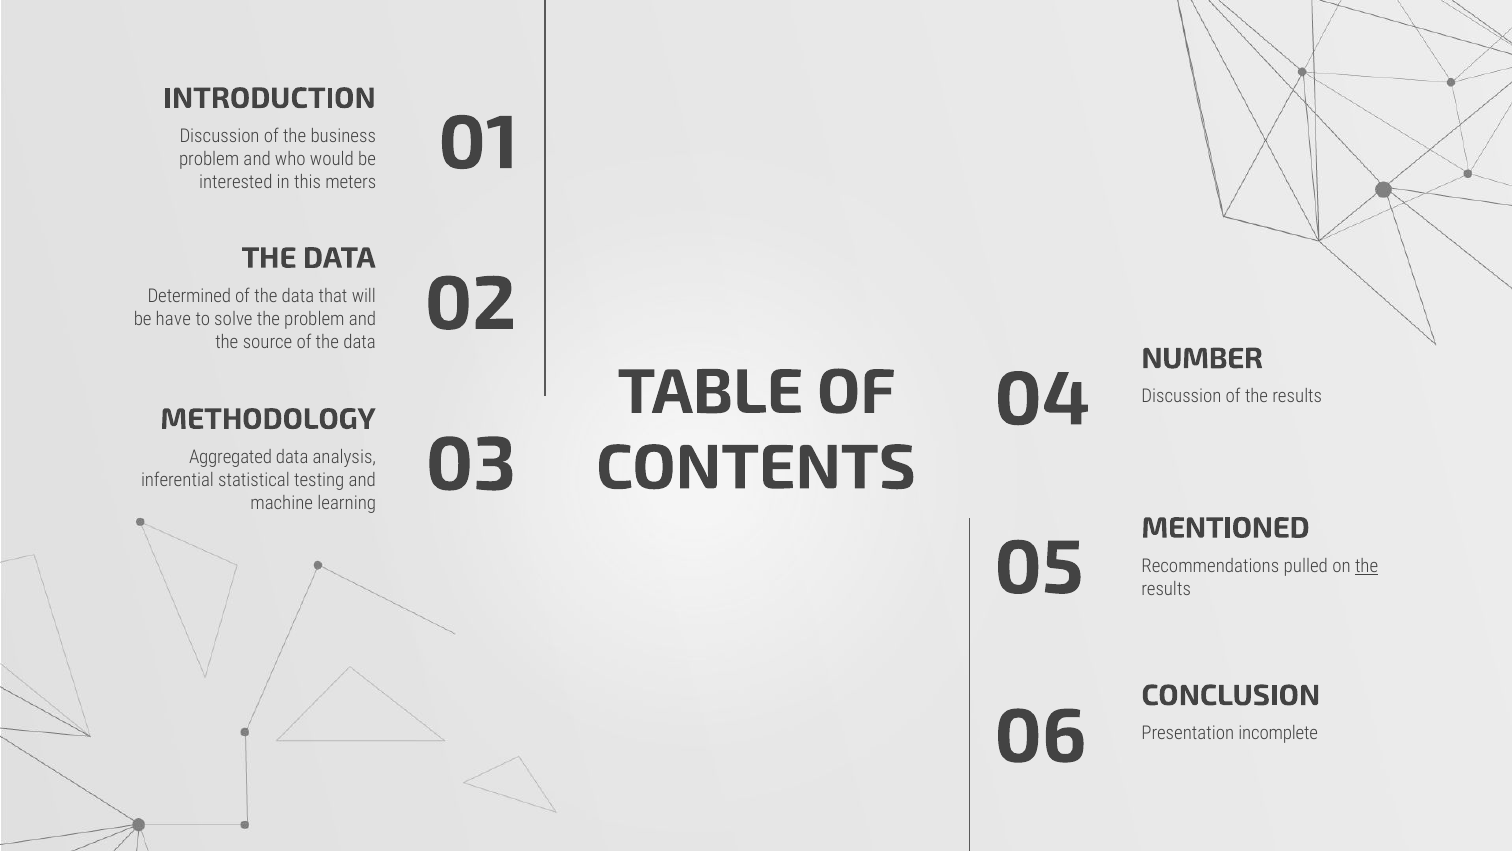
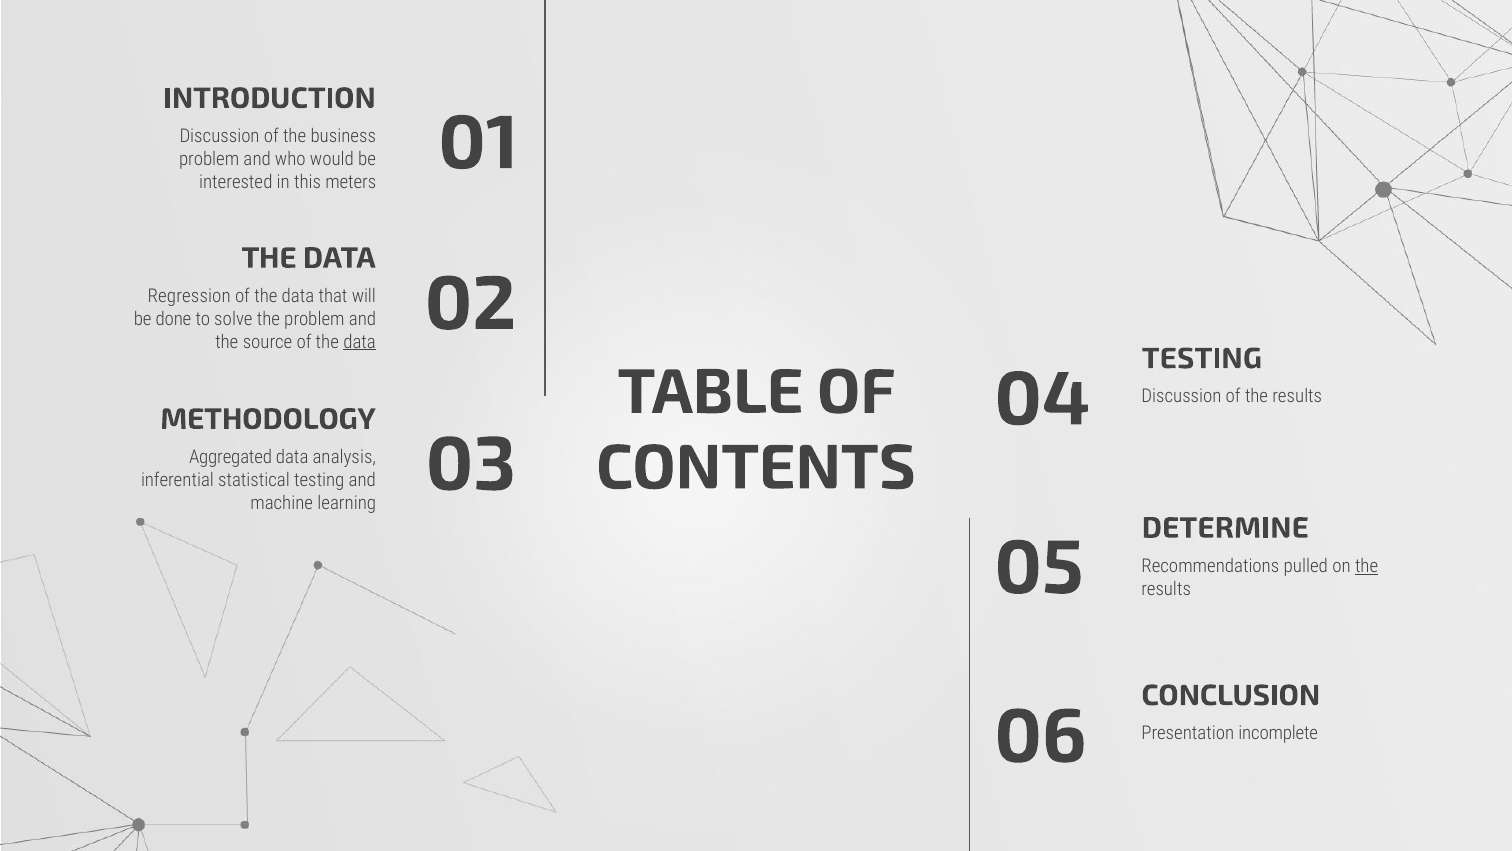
Determined: Determined -> Regression
have: have -> done
data at (360, 342) underline: none -> present
NUMBER at (1202, 358): NUMBER -> TESTING
MENTIONED: MENTIONED -> DETERMINE
